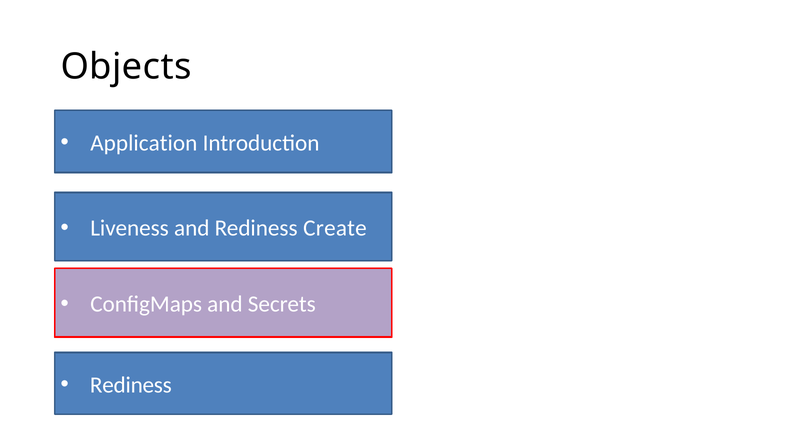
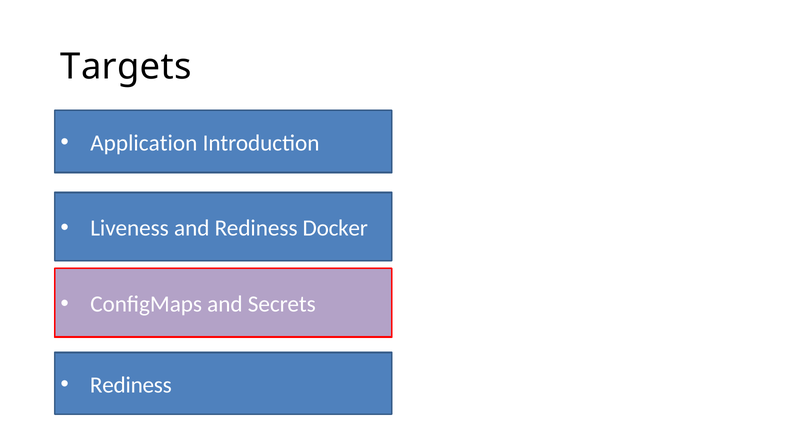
Objects: Objects -> Targets
Create: Create -> Docker
